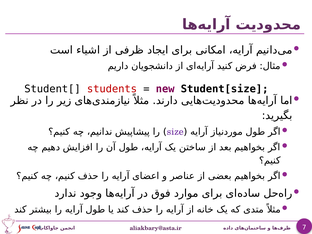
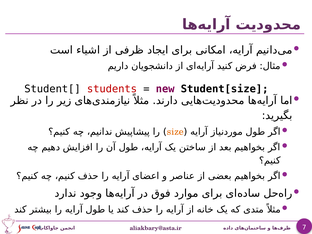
size colour: purple -> orange
